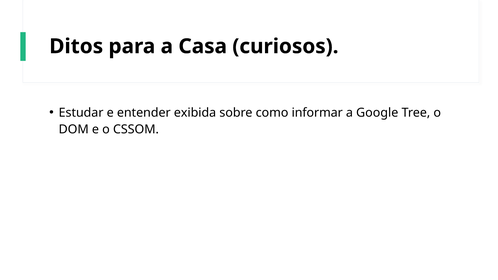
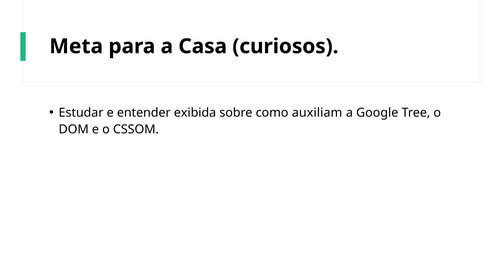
Ditos: Ditos -> Meta
informar: informar -> auxiliam
